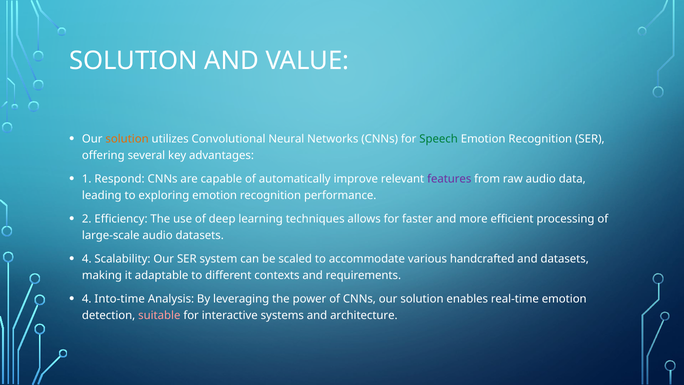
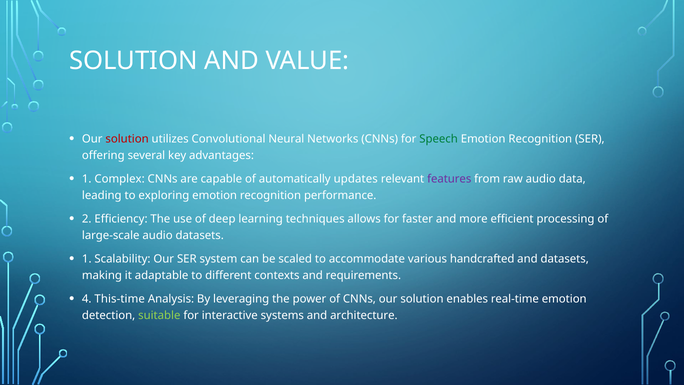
solution at (127, 139) colour: orange -> red
Respond: Respond -> Complex
improve: improve -> updates
4 at (87, 259): 4 -> 1
Into-time: Into-time -> This-time
suitable colour: pink -> light green
